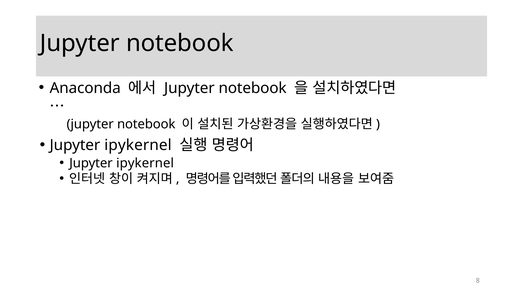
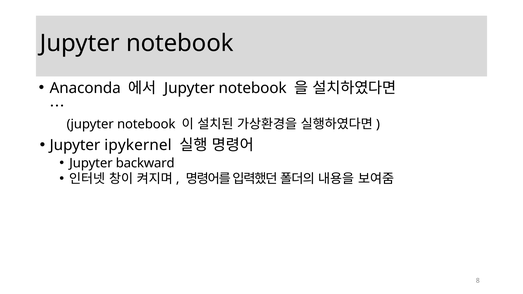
ipykernel at (145, 163): ipykernel -> backward
